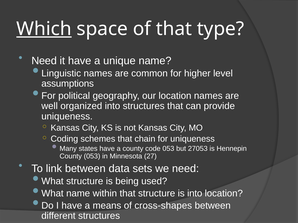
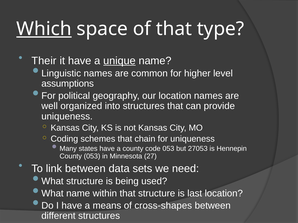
Need at (44, 61): Need -> Their
unique underline: none -> present
is into: into -> last
